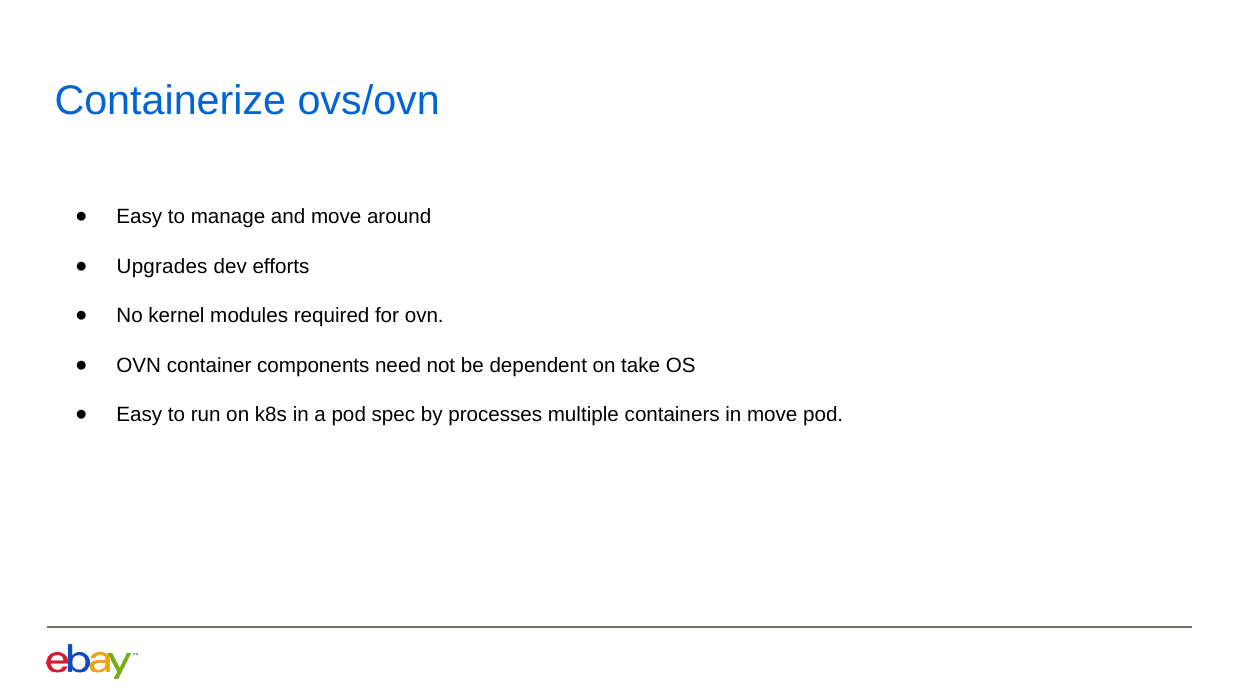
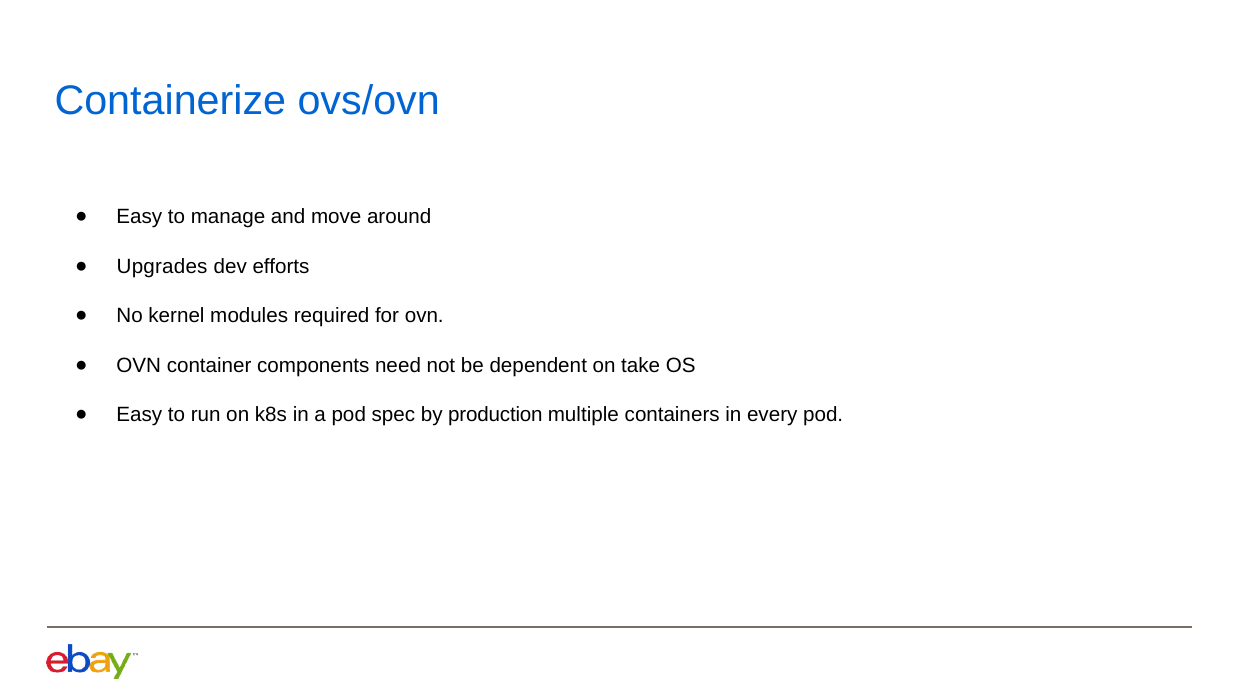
processes: processes -> production
in move: move -> every
